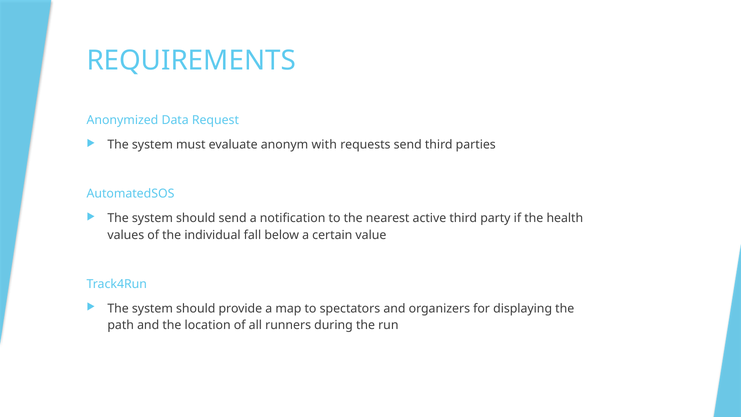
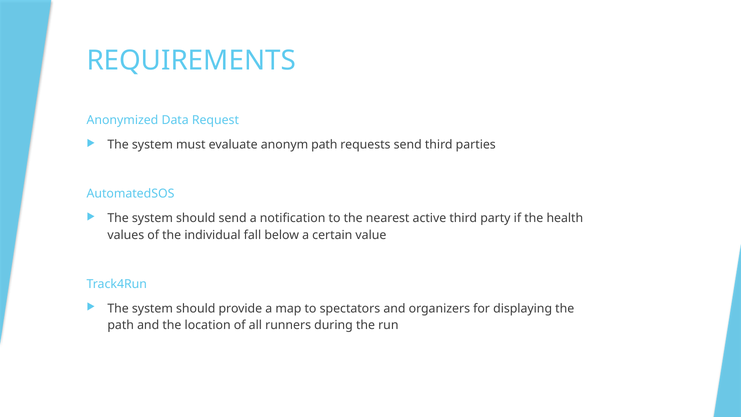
anonym with: with -> path
